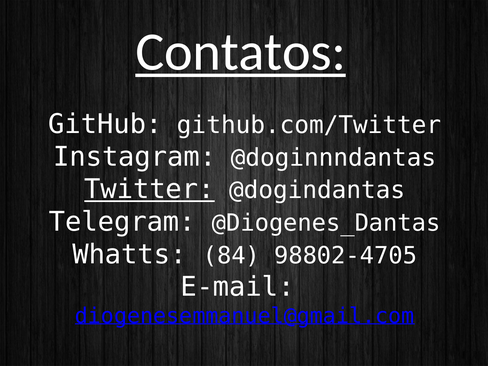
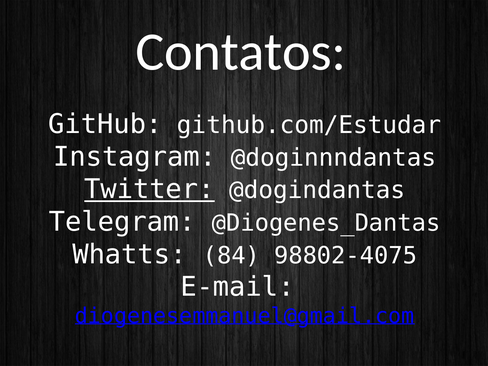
Contatos underline: present -> none
github.com/Twitter: github.com/Twitter -> github.com/Estudar
98802-4705: 98802-4705 -> 98802-4075
